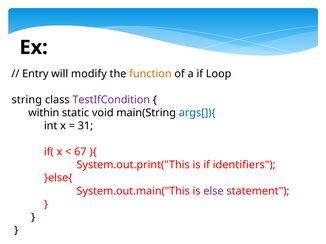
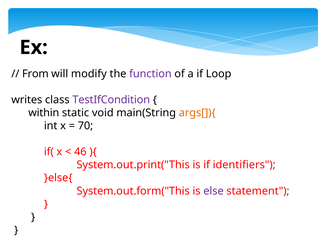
Entry: Entry -> From
function colour: orange -> purple
string: string -> writes
args[]){ colour: blue -> orange
31: 31 -> 70
67: 67 -> 46
System.out.main("This: System.out.main("This -> System.out.form("This
